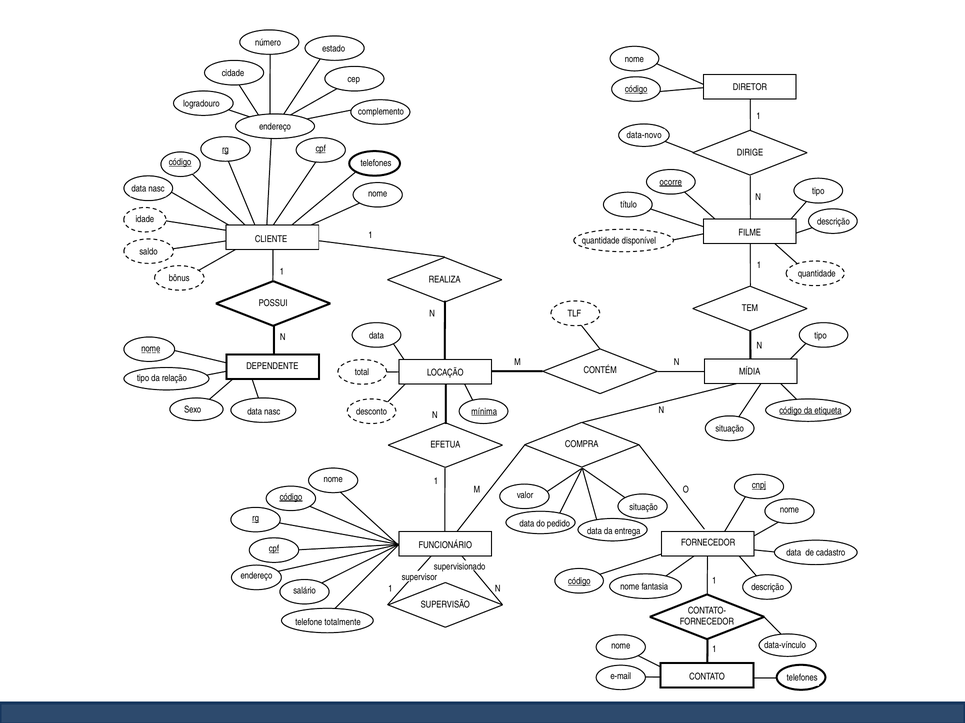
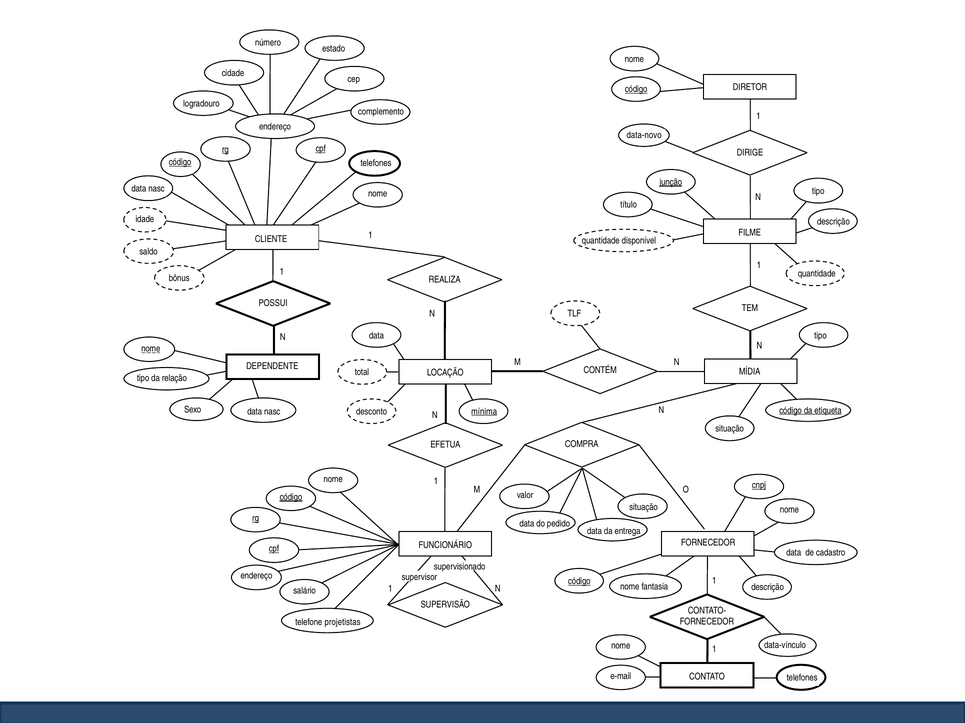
ocorre: ocorre -> junção
totalmente: totalmente -> projetistas
